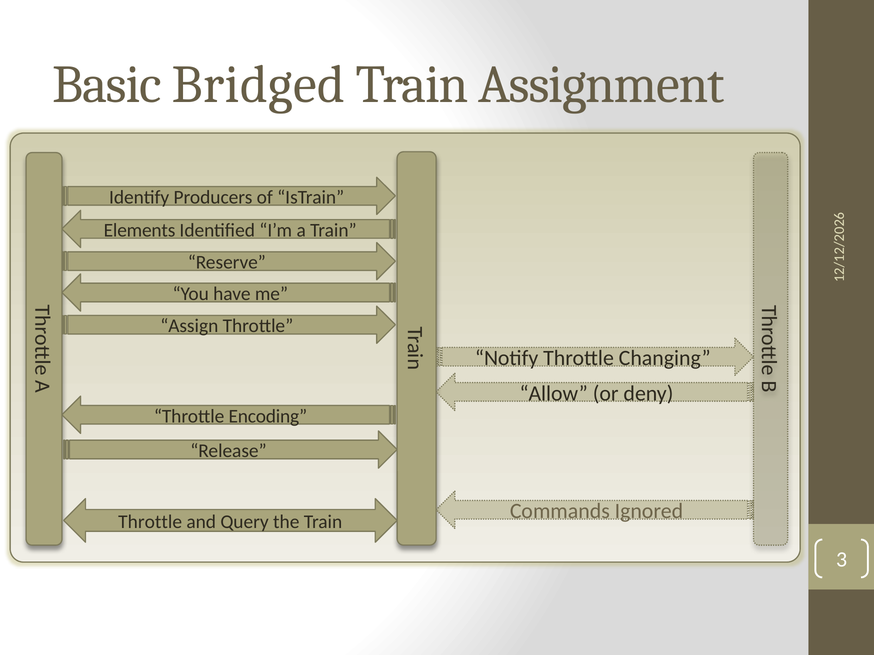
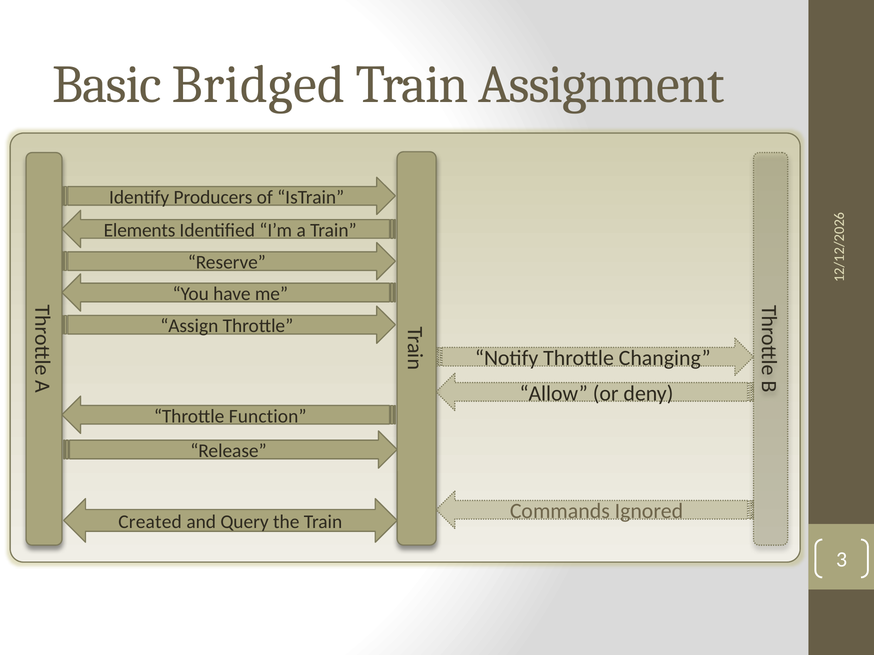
Encoding: Encoding -> Function
Throttle at (150, 522): Throttle -> Created
